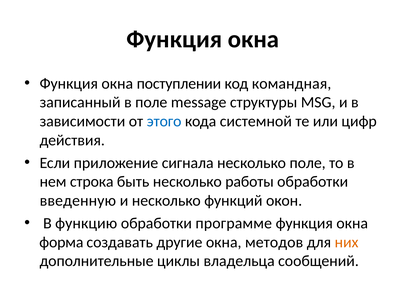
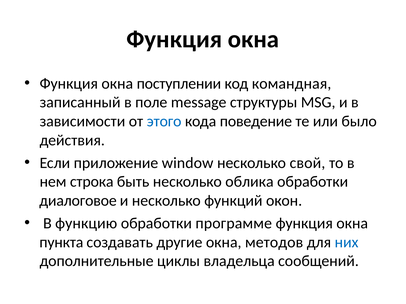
системной: системной -> поведение
цифр: цифр -> было
сигнала: сигнала -> window
несколько поле: поле -> свой
работы: работы -> облика
введенную: введенную -> диалоговое
форма: форма -> пункта
них colour: orange -> blue
